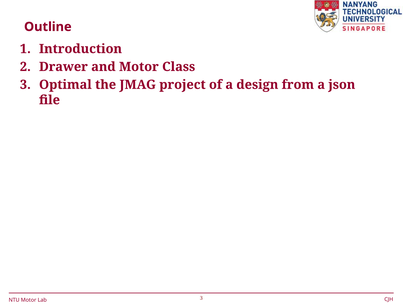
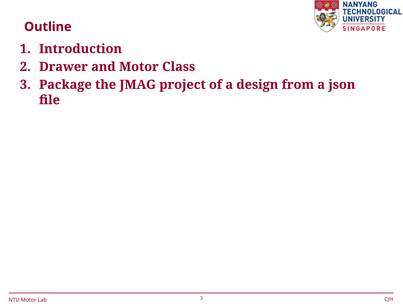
Optimal: Optimal -> Package
